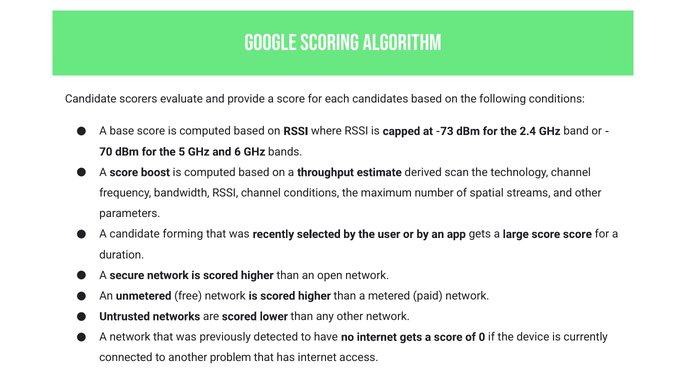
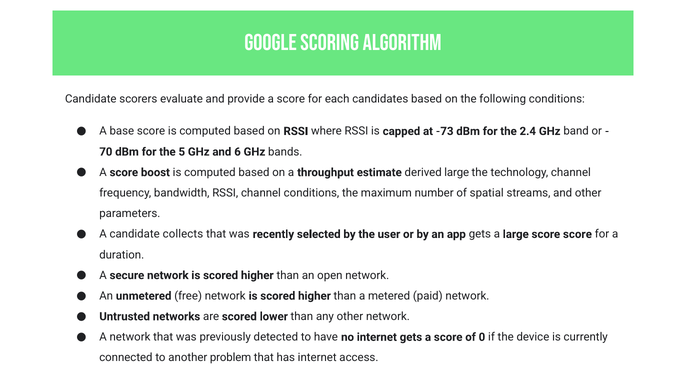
derived scan: scan -> large
forming: forming -> collects
